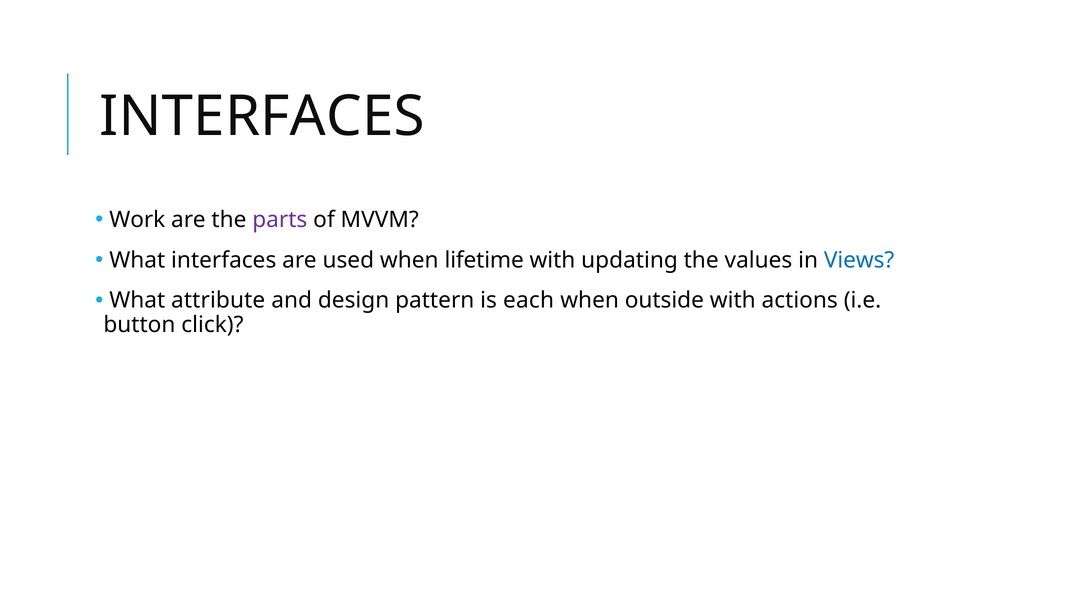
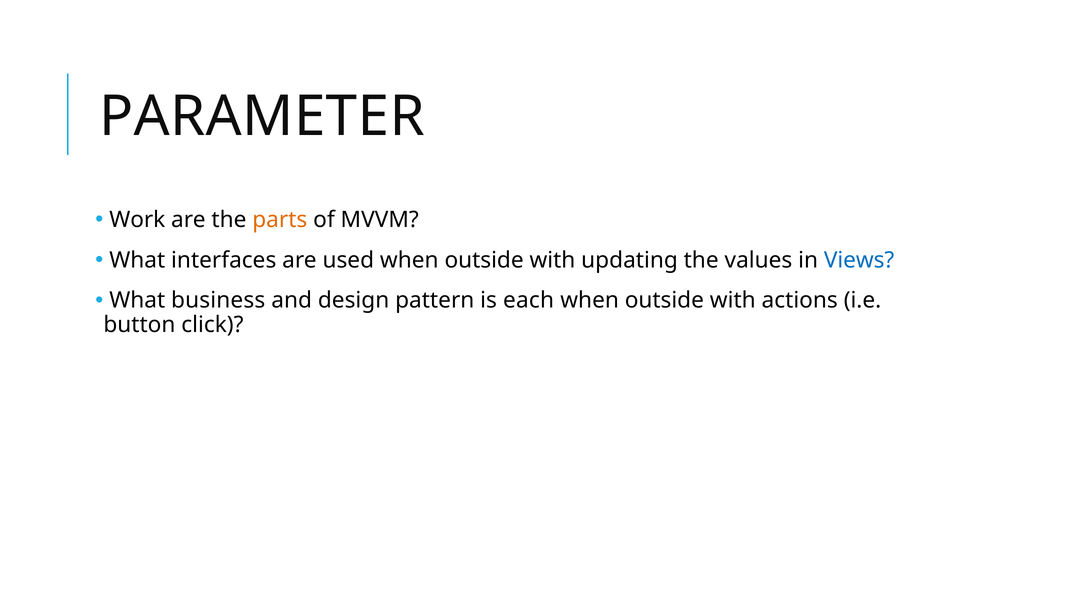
INTERFACES at (262, 117): INTERFACES -> PARAMETER
parts colour: purple -> orange
used when lifetime: lifetime -> outside
attribute: attribute -> business
